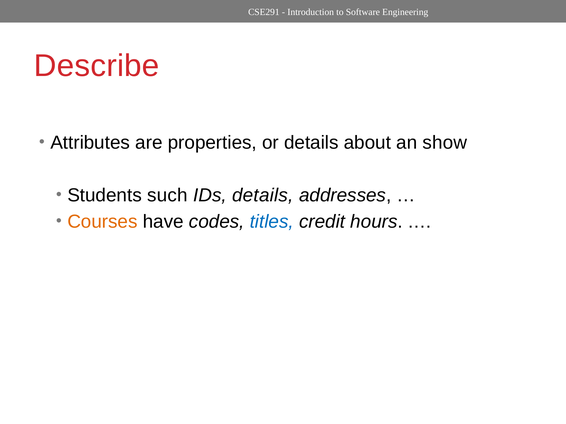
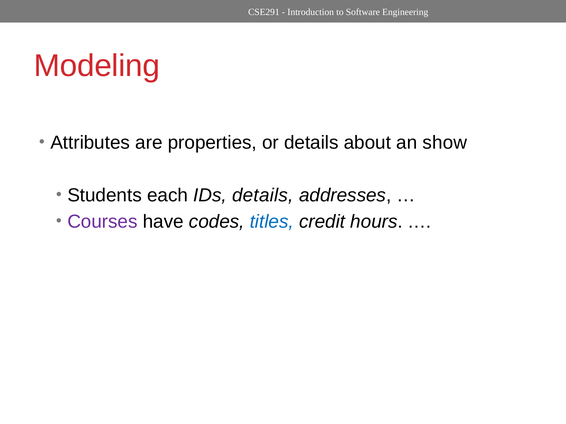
Describe: Describe -> Modeling
such: such -> each
Courses colour: orange -> purple
